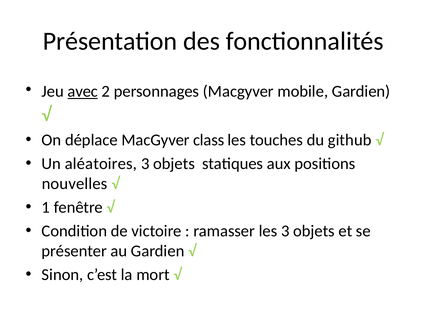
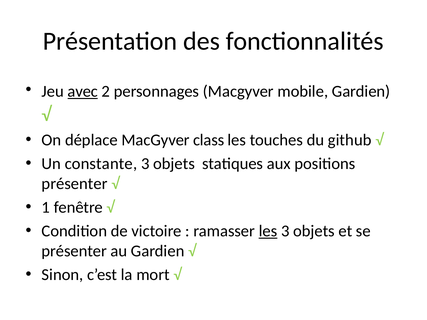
aléatoires: aléatoires -> constante
nouvelles at (75, 184): nouvelles -> présenter
les at (268, 231) underline: none -> present
